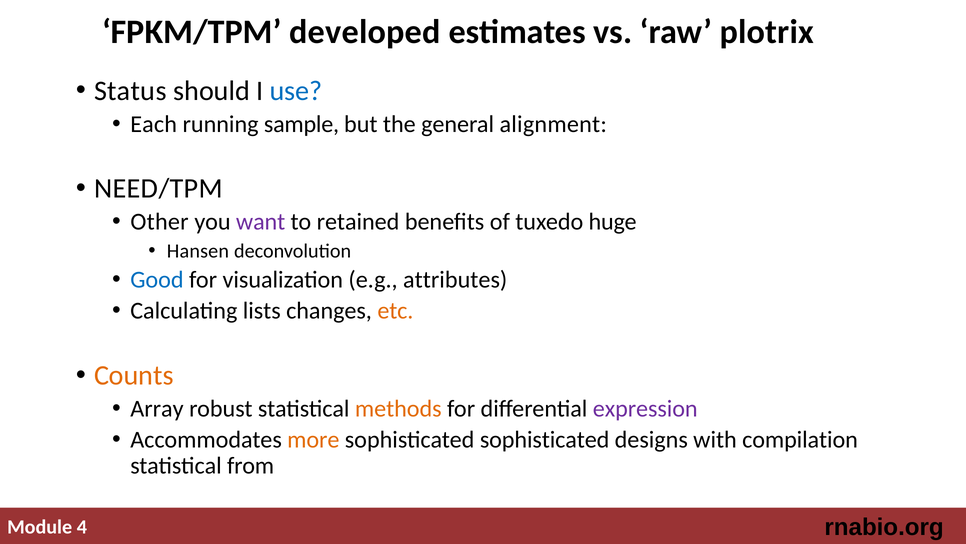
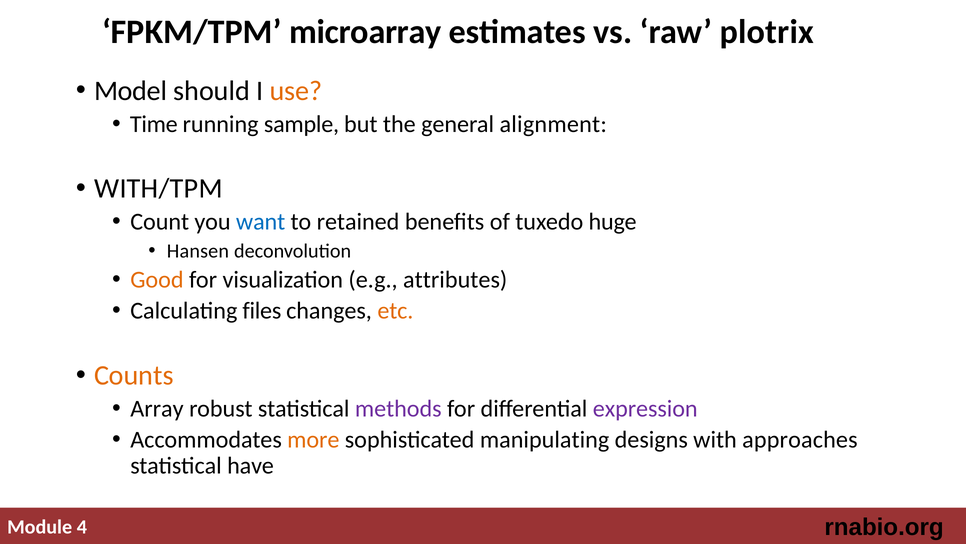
developed: developed -> microarray
Status: Status -> Model
use colour: blue -> orange
Each: Each -> Time
NEED/TPM: NEED/TPM -> WITH/TPM
Other: Other -> Count
want colour: purple -> blue
Good colour: blue -> orange
lists: lists -> files
methods colour: orange -> purple
sophisticated sophisticated: sophisticated -> manipulating
compilation: compilation -> approaches
from: from -> have
